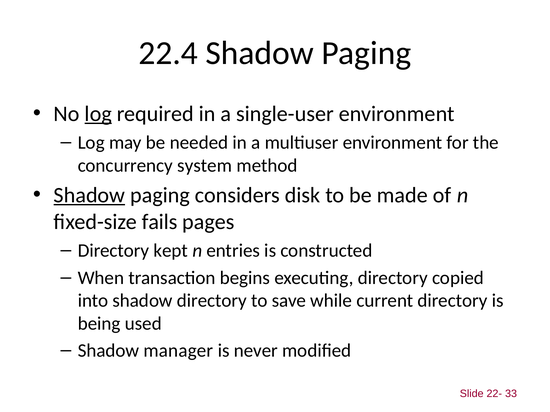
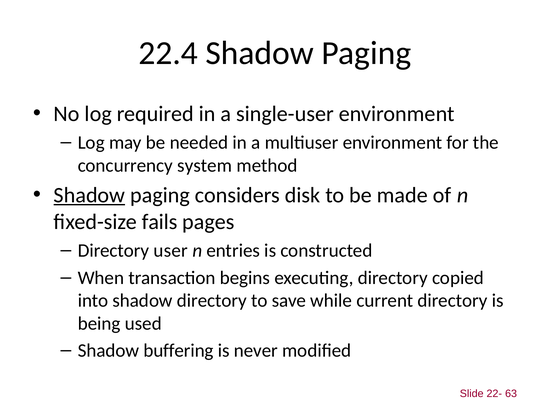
log at (98, 114) underline: present -> none
kept: kept -> user
manager: manager -> buffering
33: 33 -> 63
